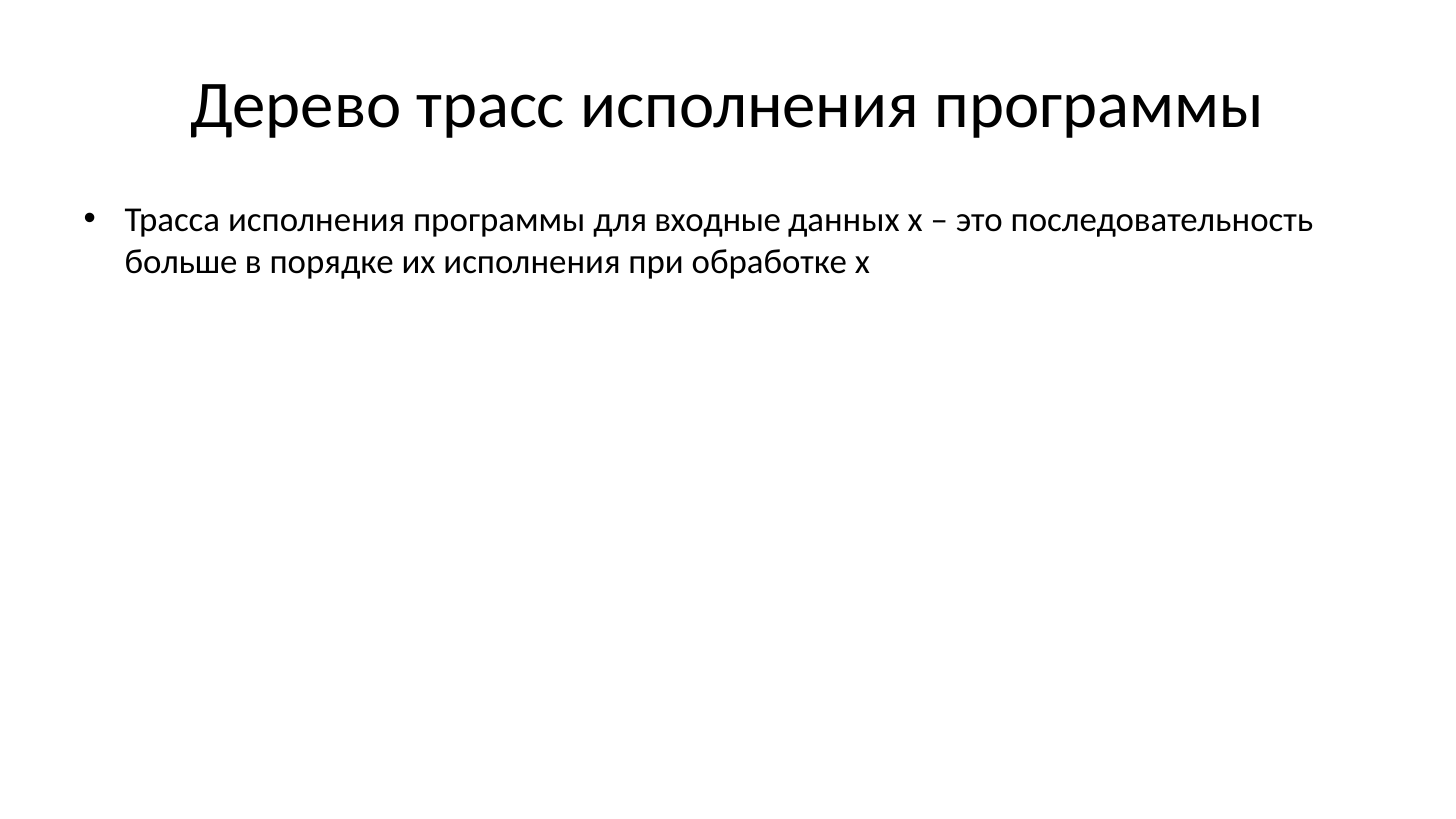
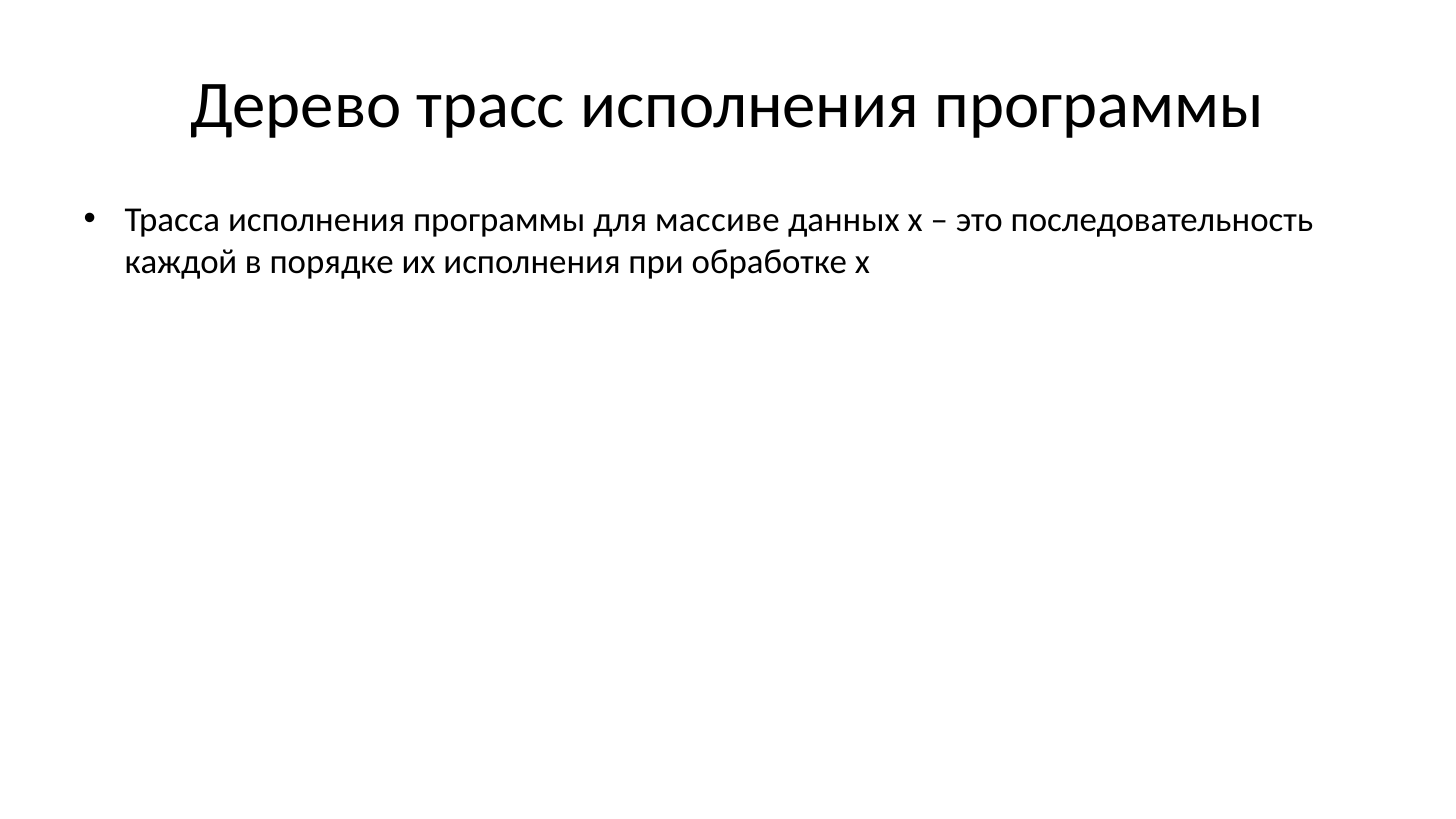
входные: входные -> массиве
больше: больше -> каждой
